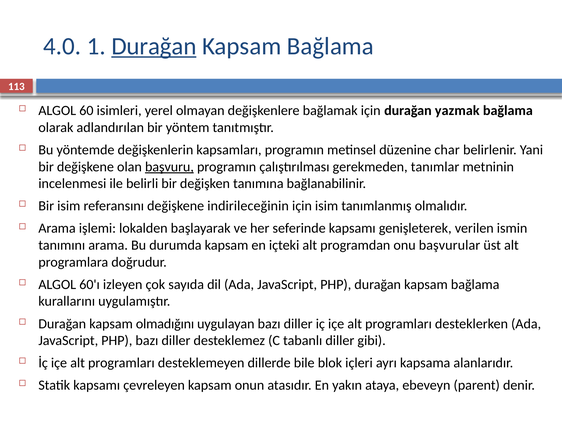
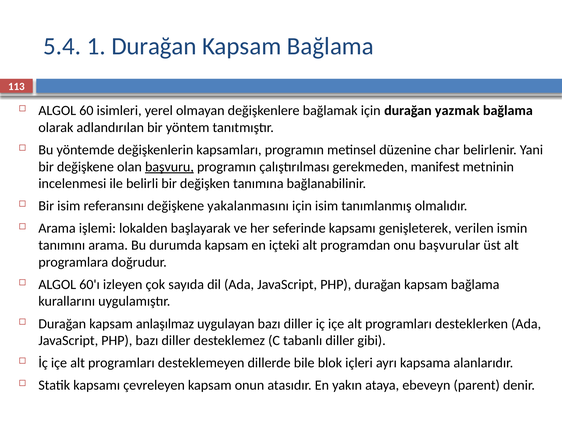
4.0: 4.0 -> 5.4
Durağan at (154, 46) underline: present -> none
tanımlar: tanımlar -> manifest
indirileceğinin: indirileceğinin -> yakalanmasını
olmadığını: olmadığını -> anlaşılmaz
